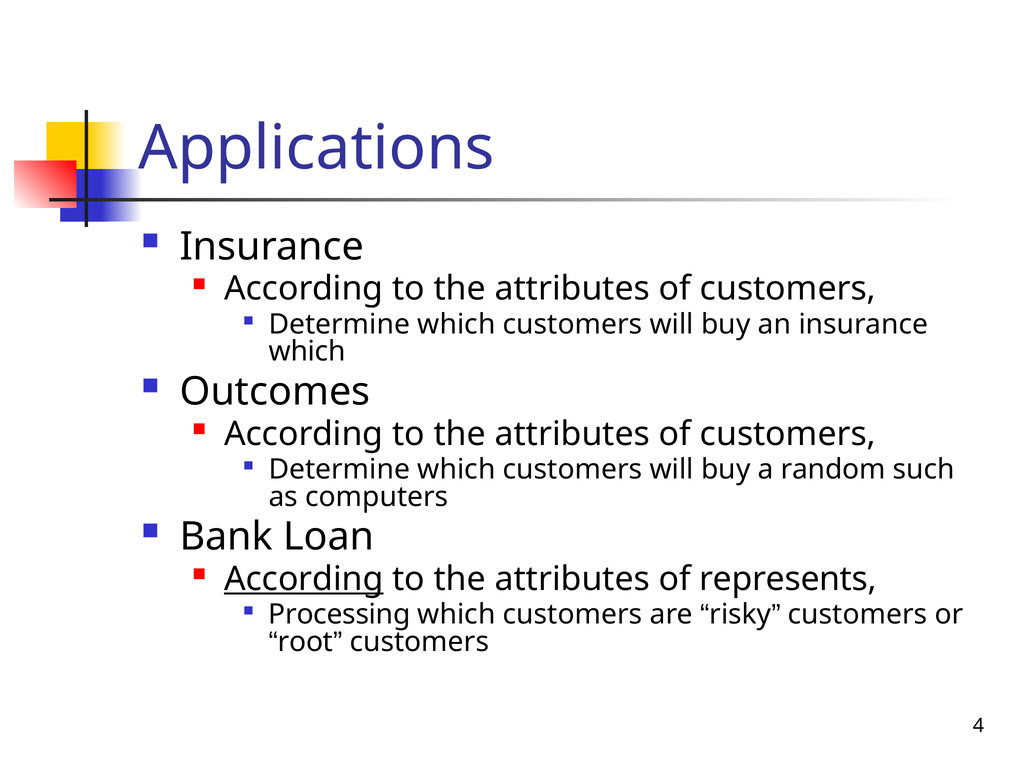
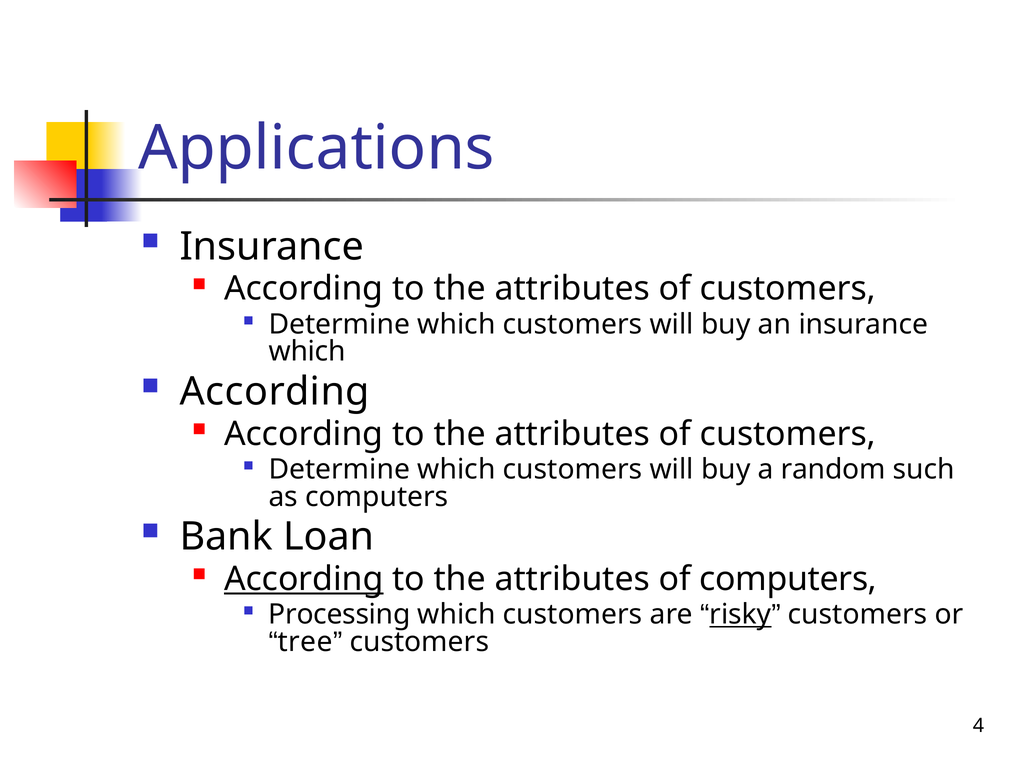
Outcomes at (275, 392): Outcomes -> According
of represents: represents -> computers
risky underline: none -> present
root: root -> tree
